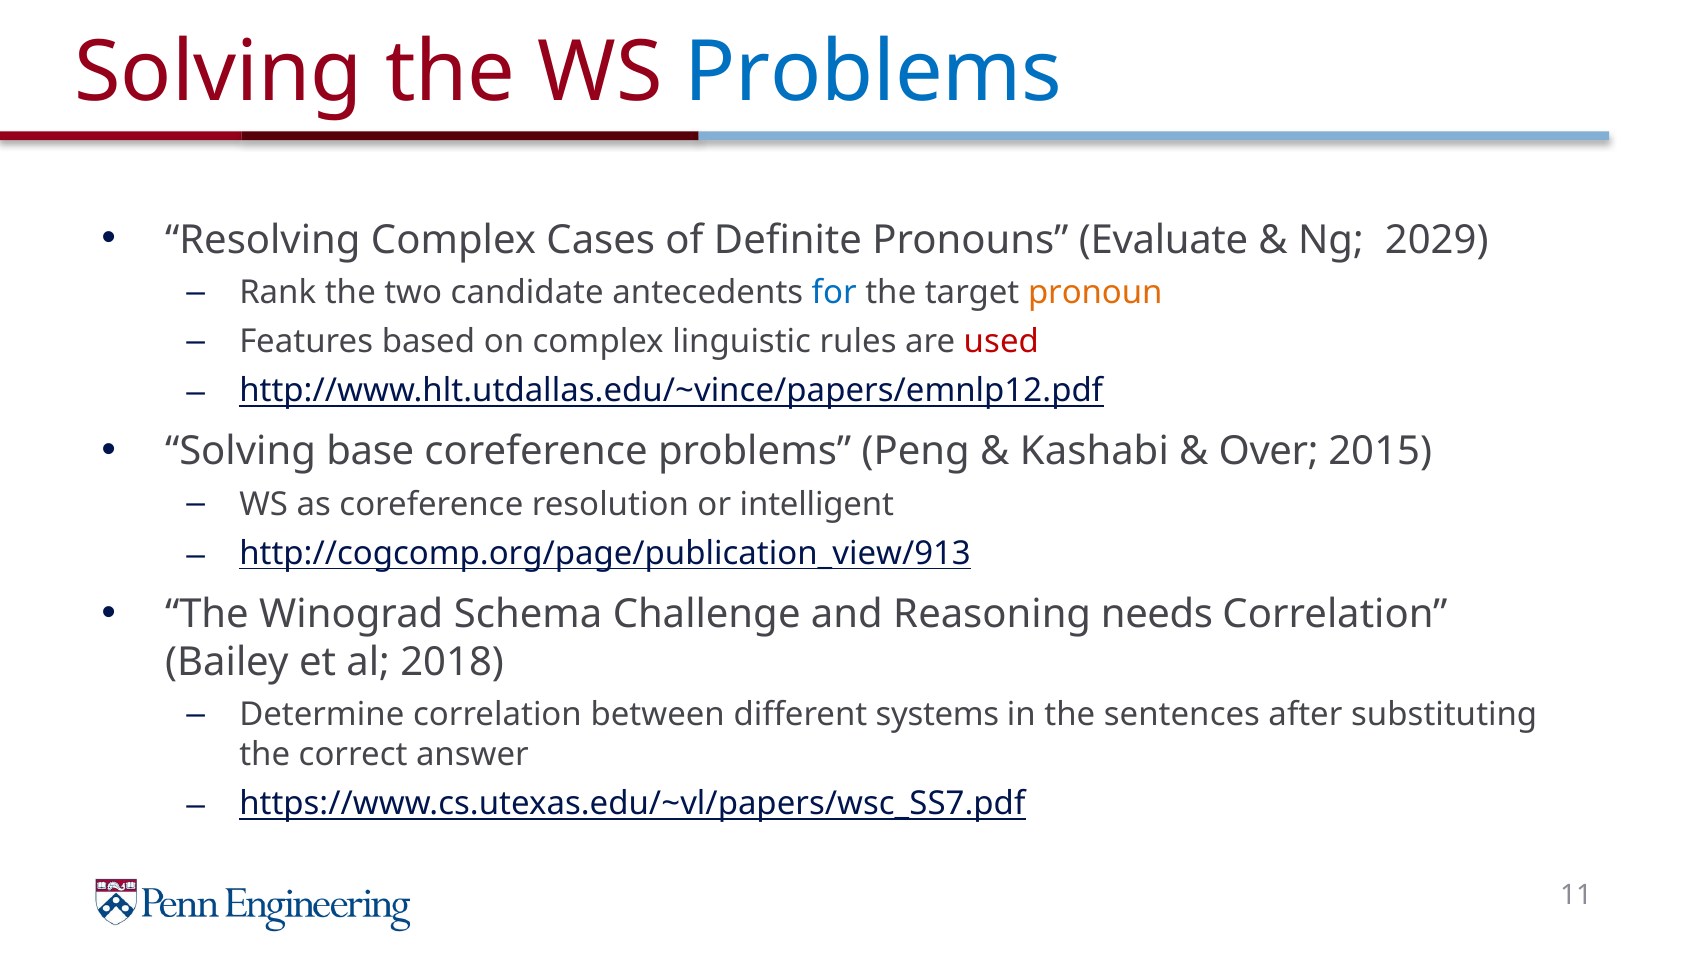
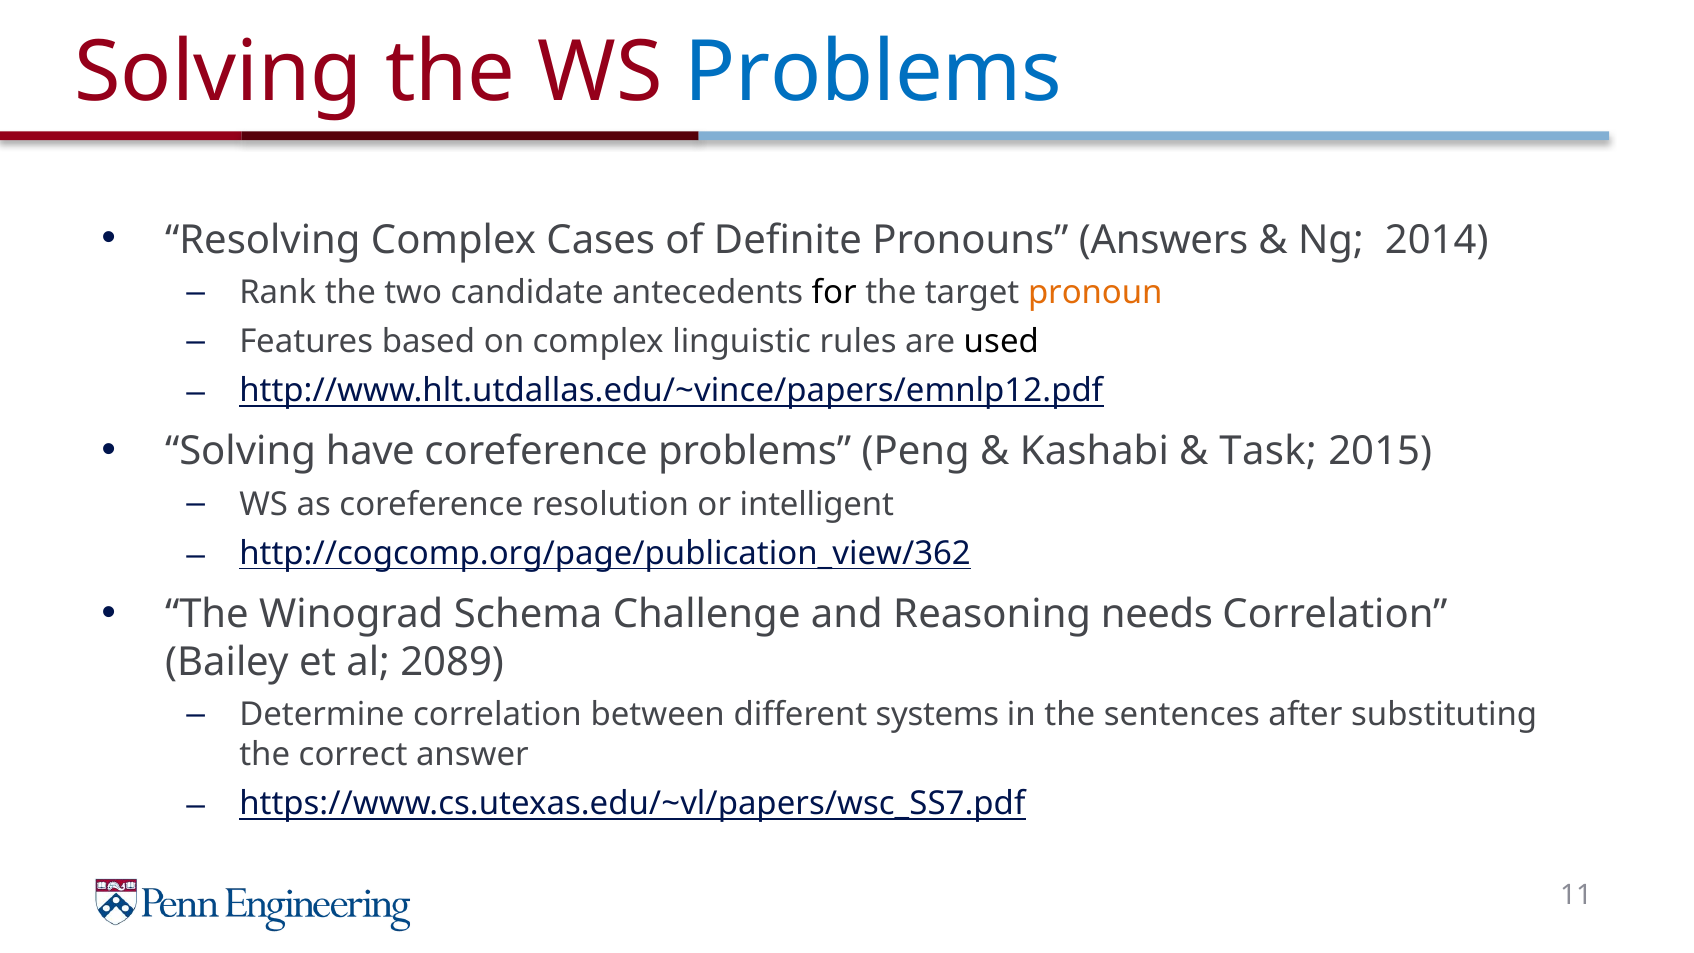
Evaluate: Evaluate -> Answers
2029: 2029 -> 2014
for colour: blue -> black
used colour: red -> black
base: base -> have
Over: Over -> Task
http://cogcomp.org/page/publication_view/913: http://cogcomp.org/page/publication_view/913 -> http://cogcomp.org/page/publication_view/362
2018: 2018 -> 2089
